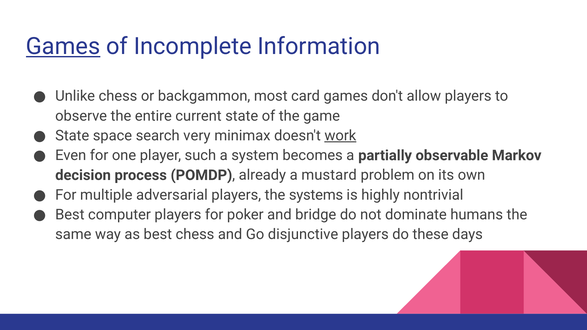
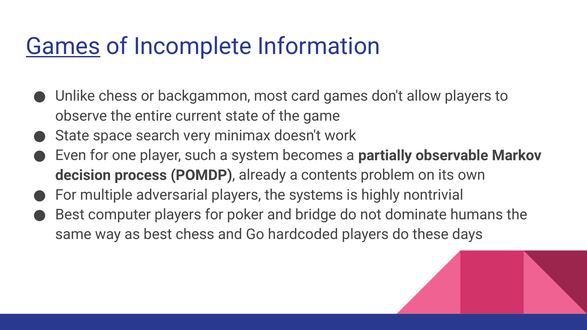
work underline: present -> none
mustard: mustard -> contents
disjunctive: disjunctive -> hardcoded
